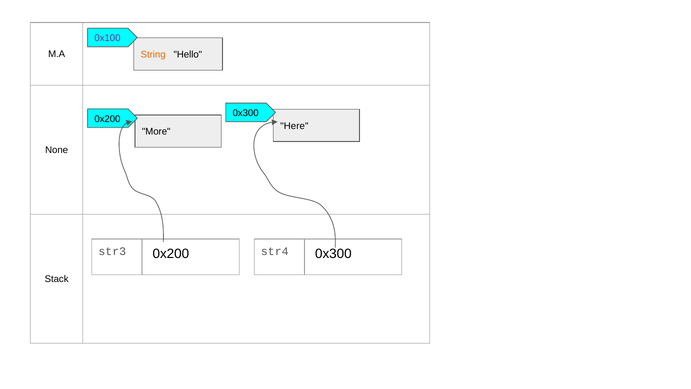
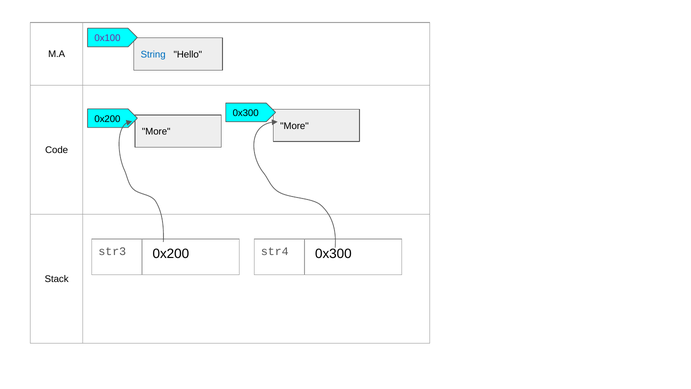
String colour: orange -> blue
Here at (294, 126): Here -> More
None: None -> Code
